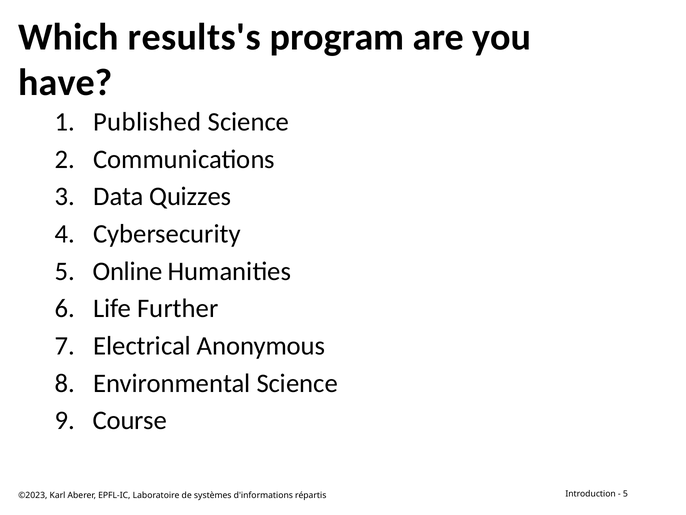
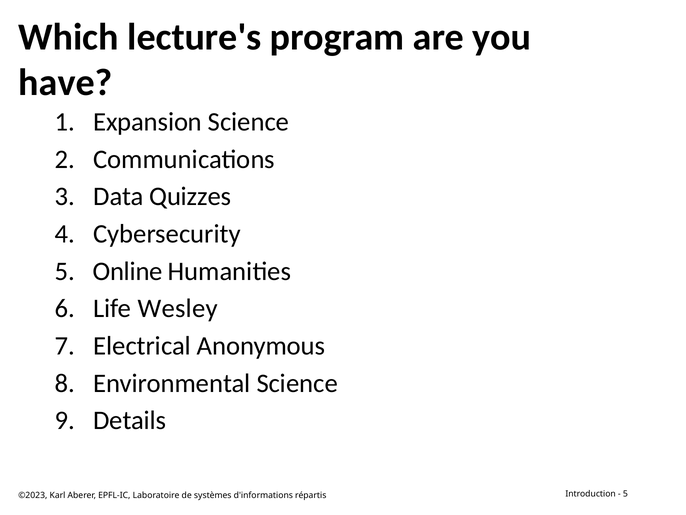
results's: results's -> lecture's
Published: Published -> Expansion
Further: Further -> Wesley
Course: Course -> Details
